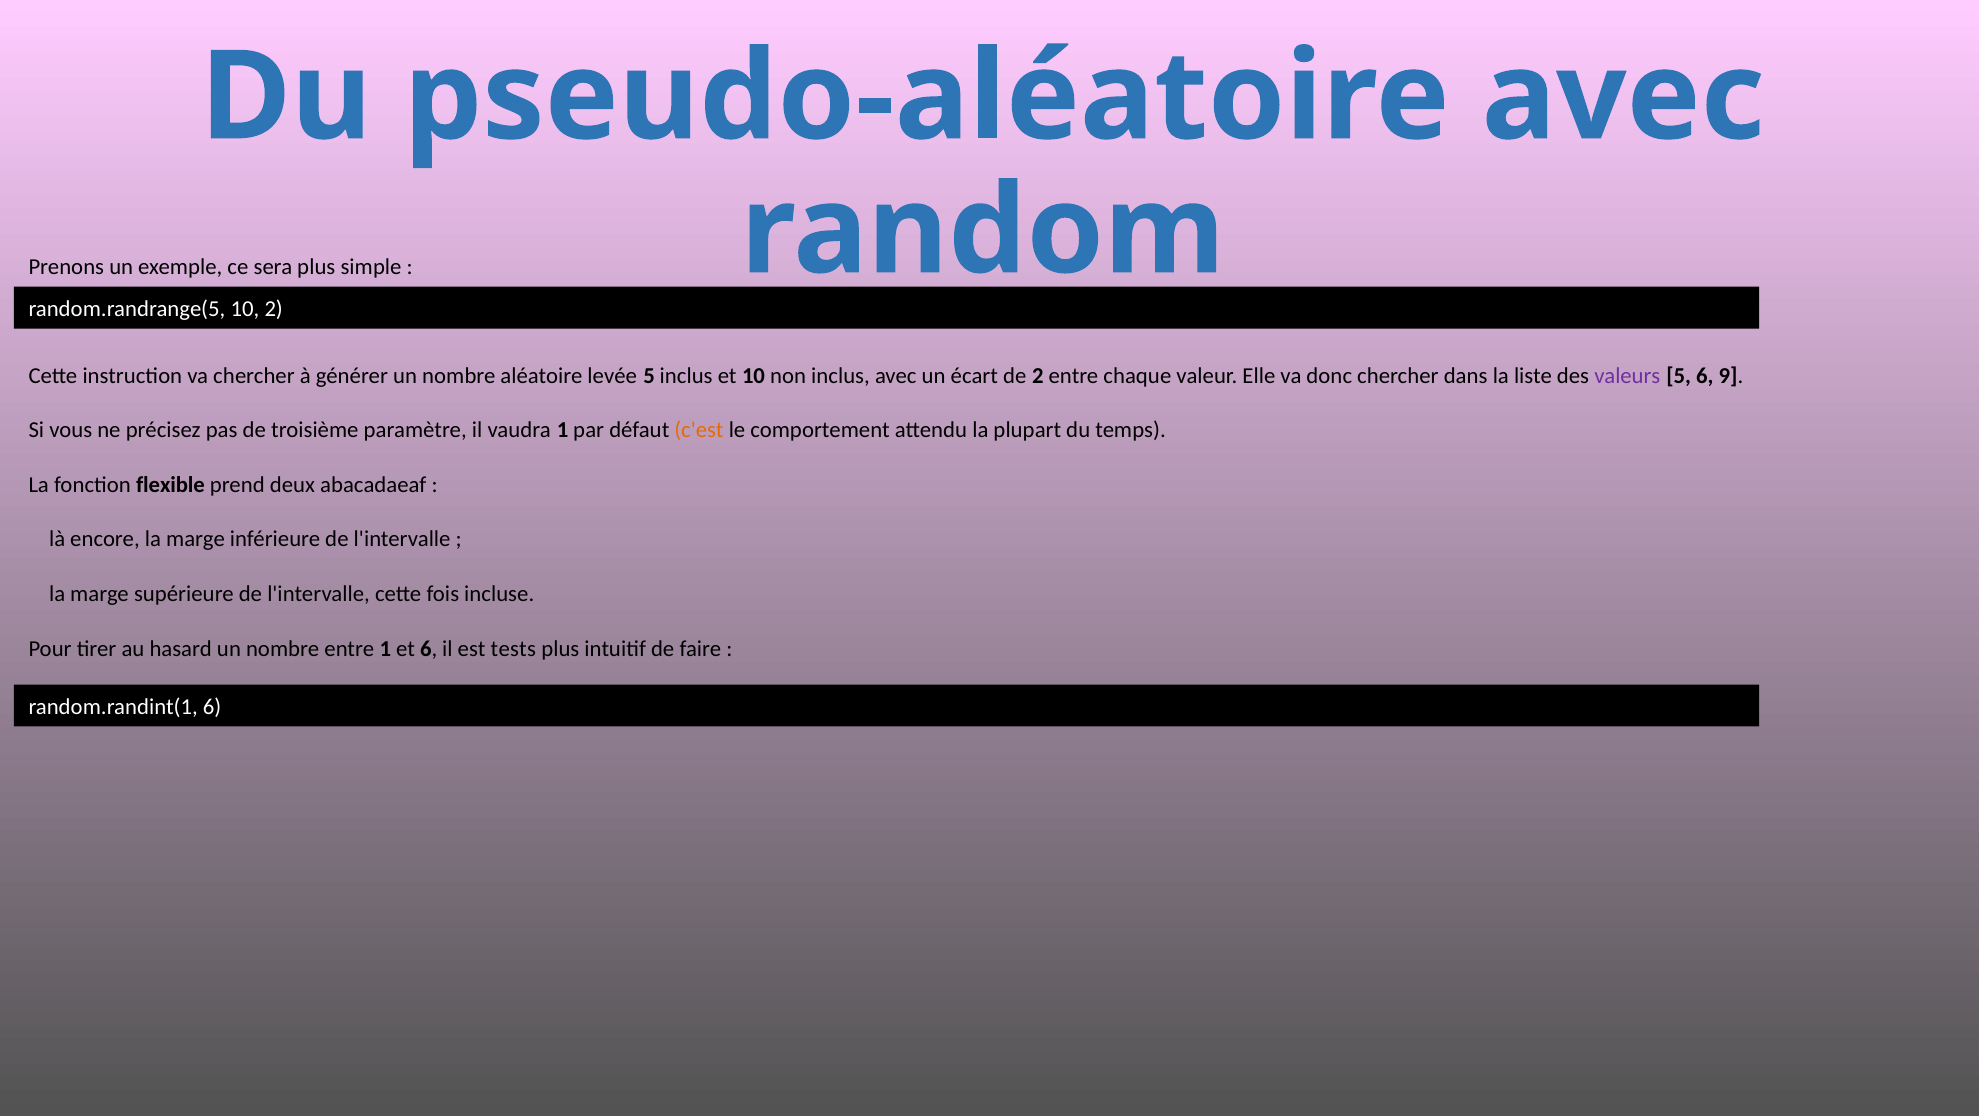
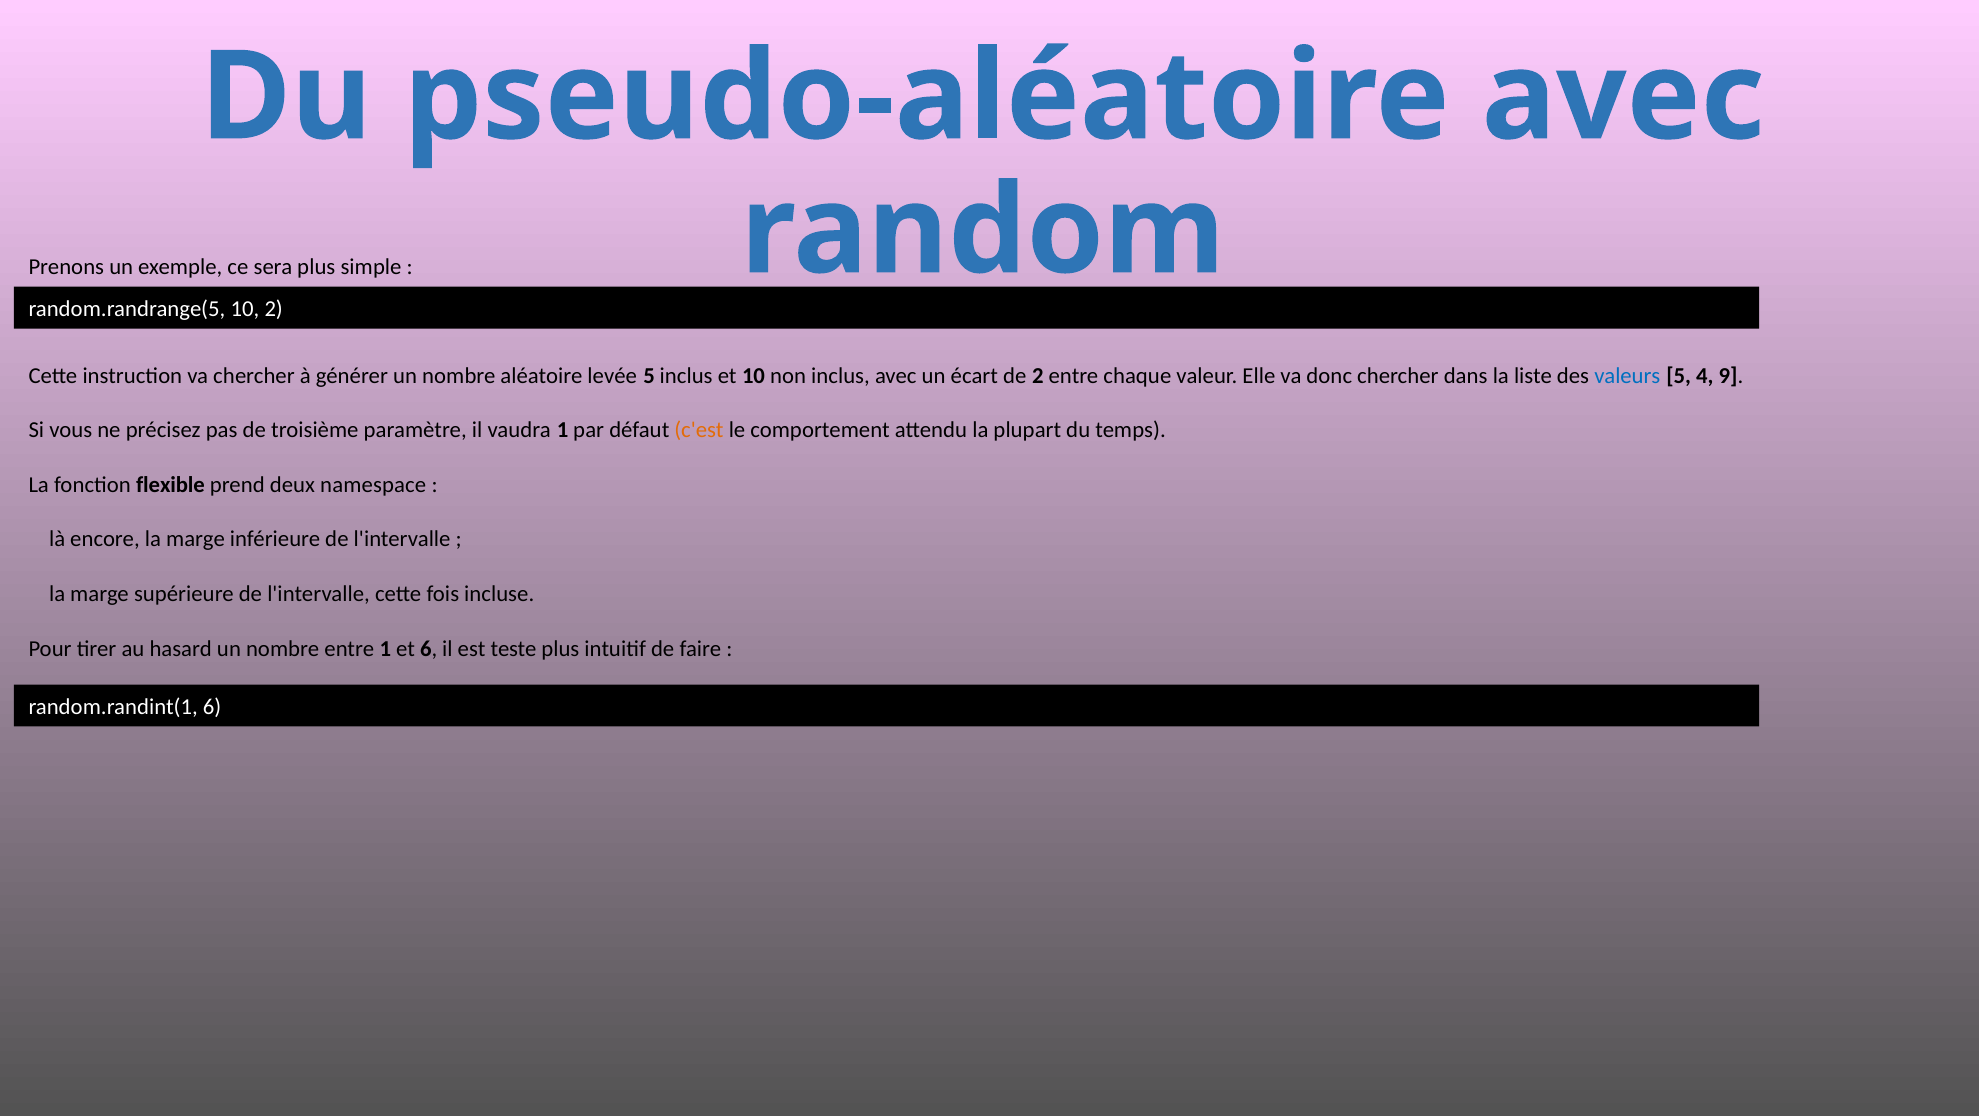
valeurs colour: purple -> blue
5 6: 6 -> 4
abacadaeaf: abacadaeaf -> namespace
tests: tests -> teste
